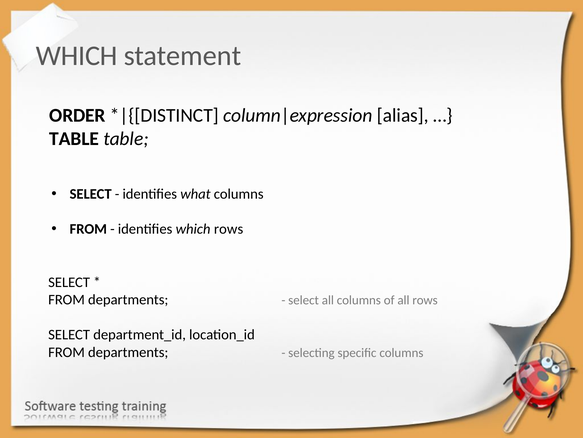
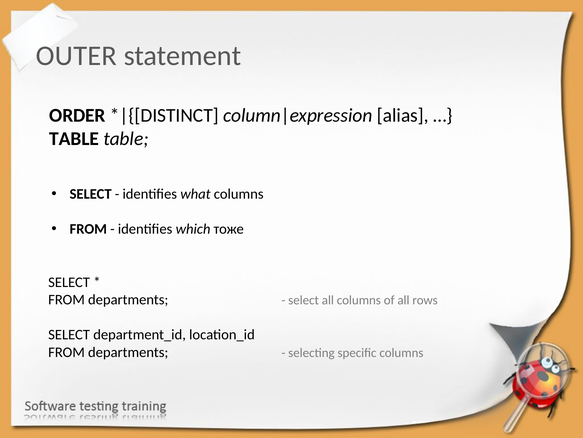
WHICH at (77, 56): WHICH -> OUTER
which rows: rows -> тоже
